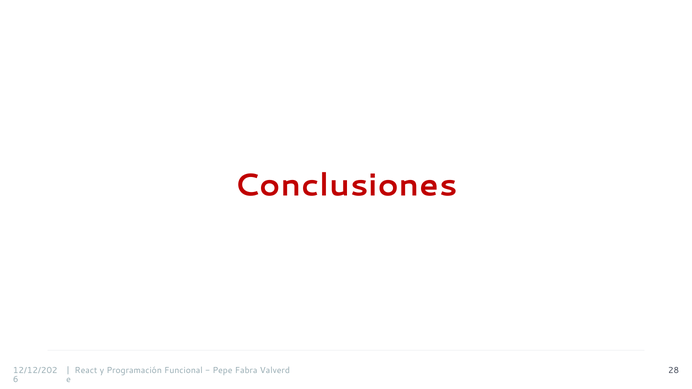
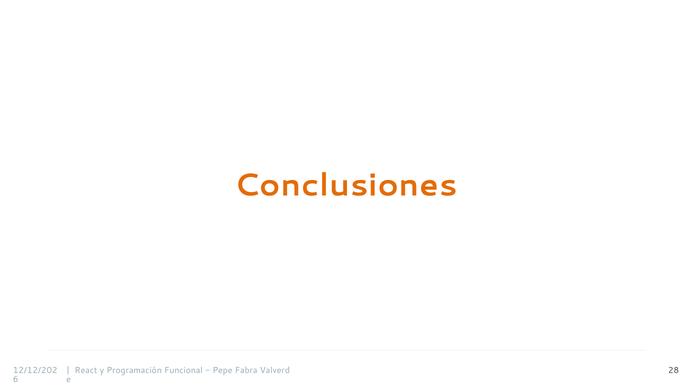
Conclusiones colour: red -> orange
